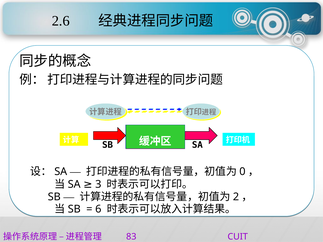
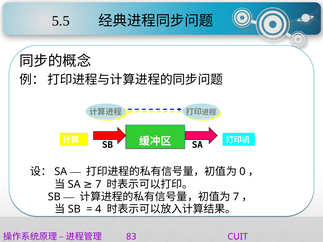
2.6: 2.6 -> 5.5
3 at (98, 184): 3 -> 7
2 at (236, 197): 2 -> 7
6: 6 -> 4
